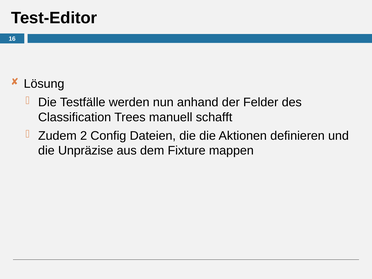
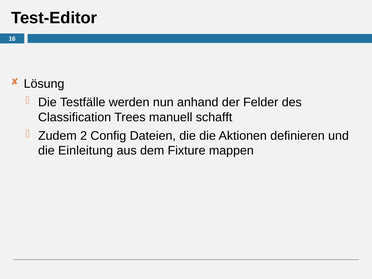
Unpräzise: Unpräzise -> Einleitung
